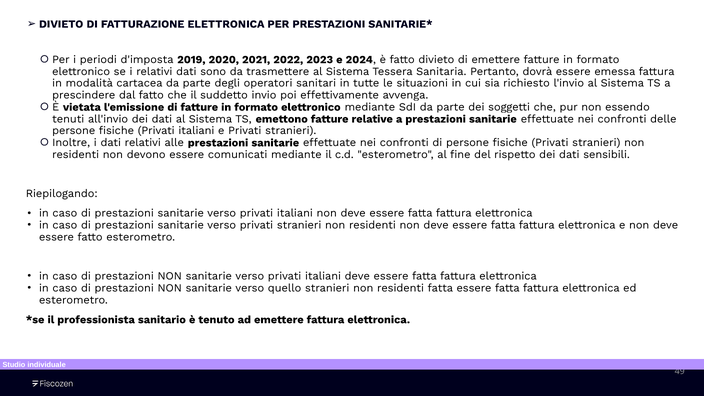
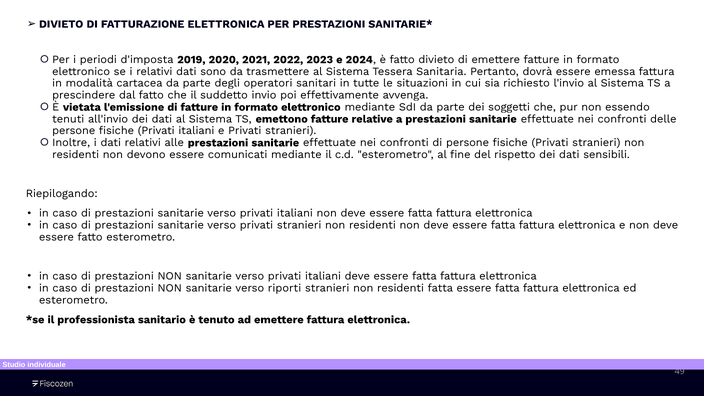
quello: quello -> riporti
